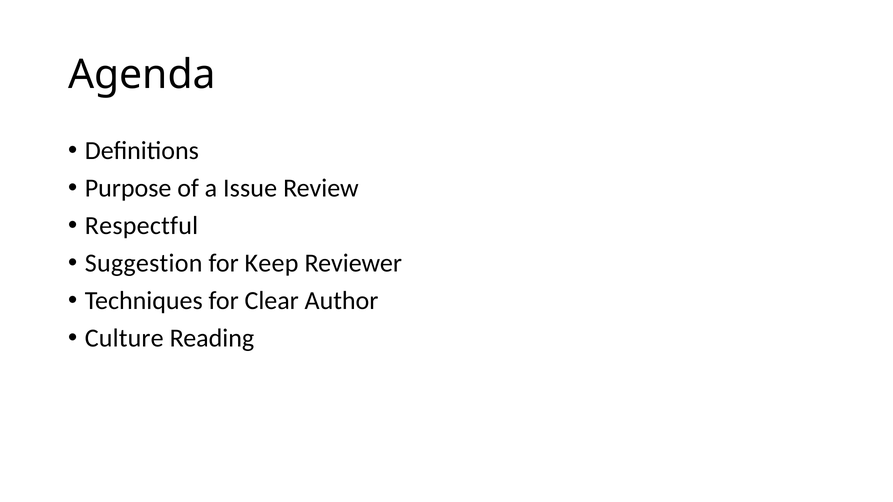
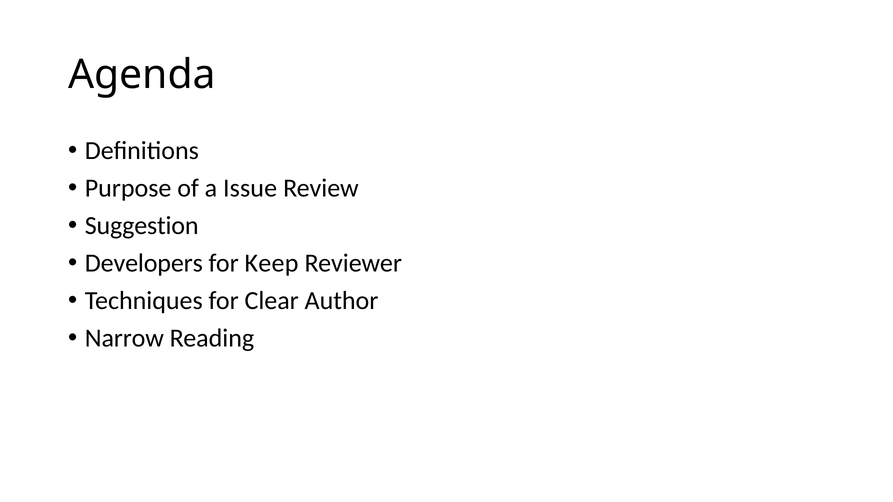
Respectful: Respectful -> Suggestion
Suggestion: Suggestion -> Developers
Culture: Culture -> Narrow
